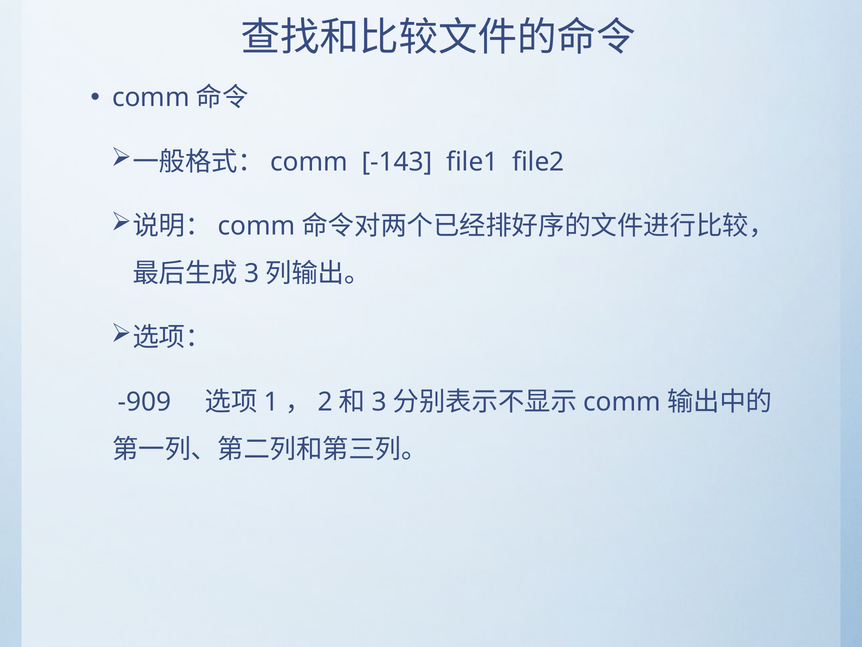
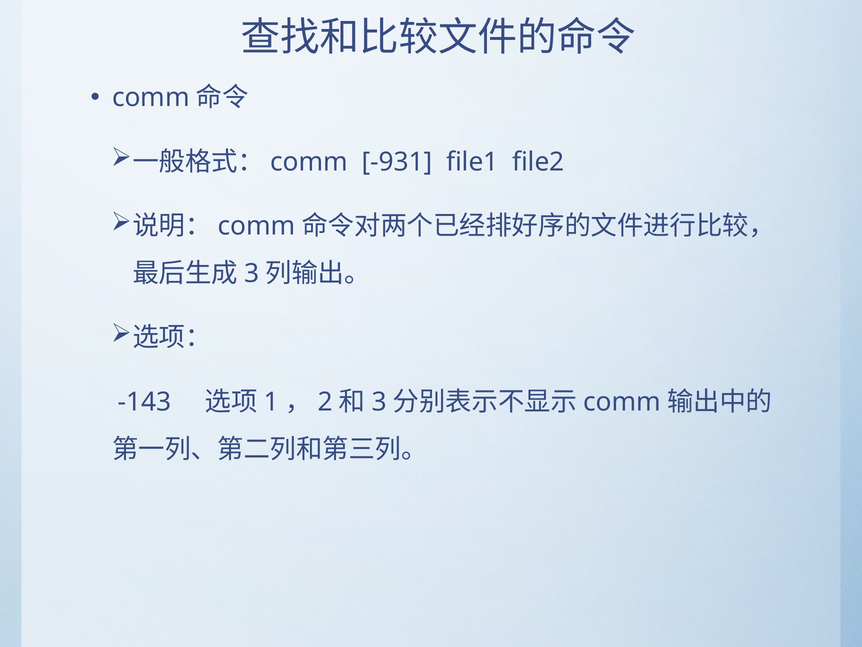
-143: -143 -> -931
-909: -909 -> -143
